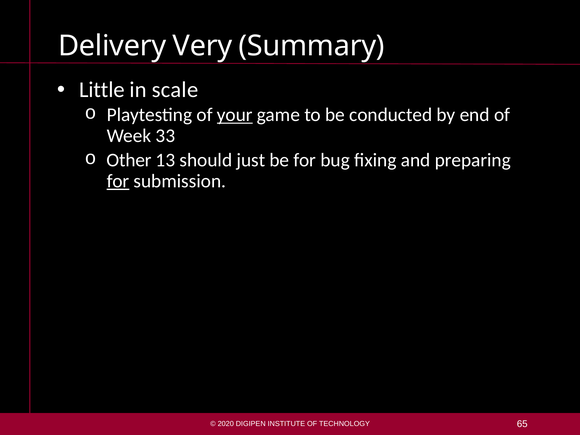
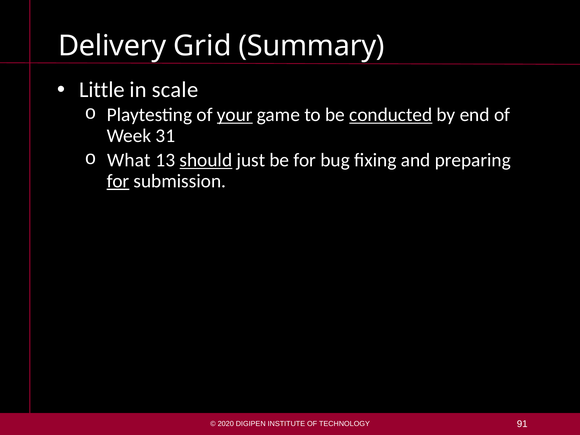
Very: Very -> Grid
conducted underline: none -> present
33: 33 -> 31
Other: Other -> What
should underline: none -> present
65: 65 -> 91
